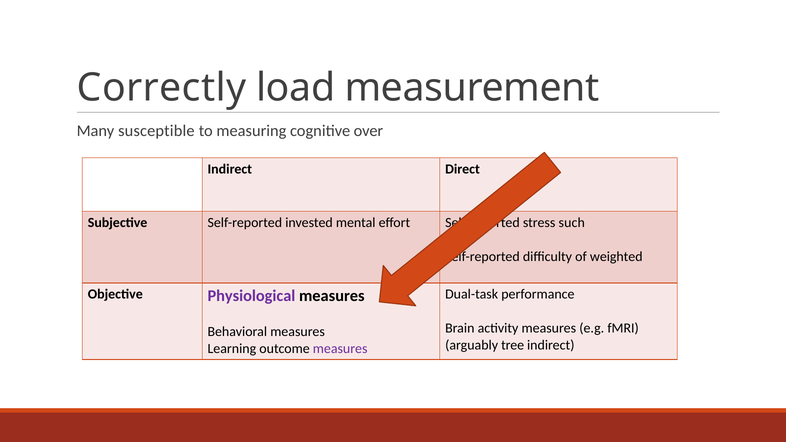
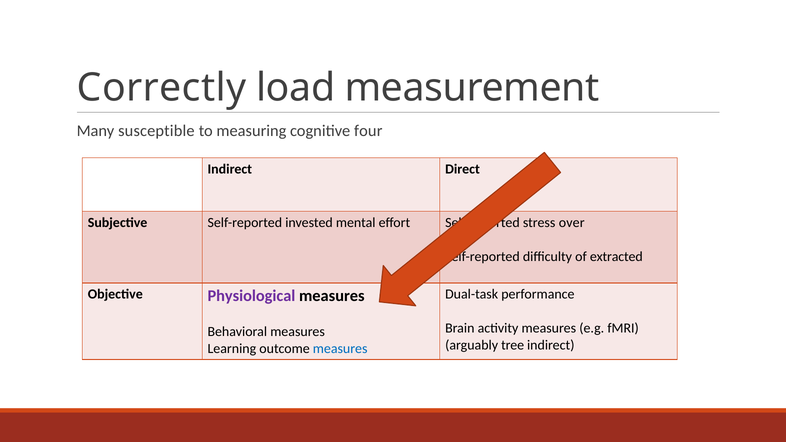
over: over -> four
such: such -> over
weighted: weighted -> extracted
measures at (340, 349) colour: purple -> blue
